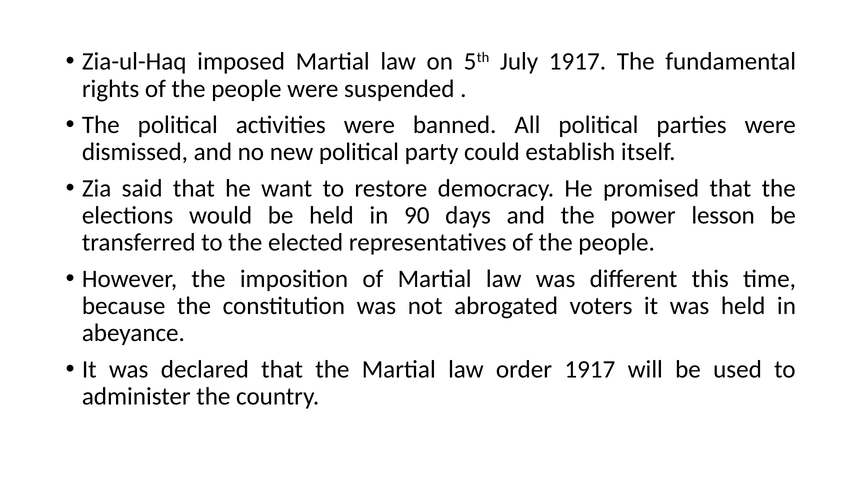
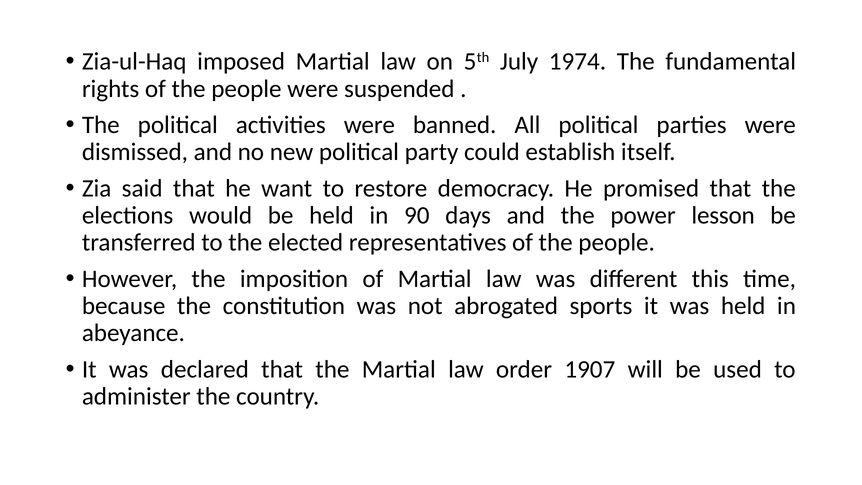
July 1917: 1917 -> 1974
voters: voters -> sports
order 1917: 1917 -> 1907
